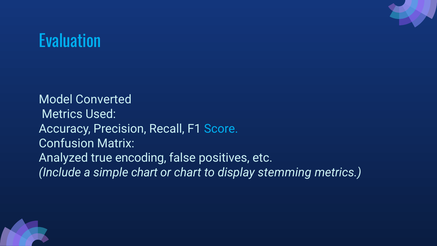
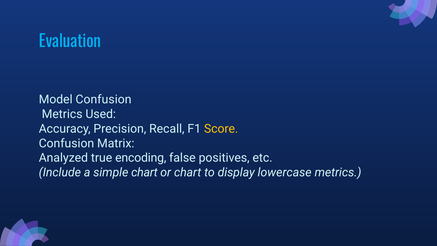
Model Converted: Converted -> Confusion
Score colour: light blue -> yellow
stemming: stemming -> lowercase
